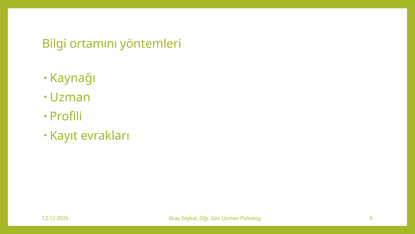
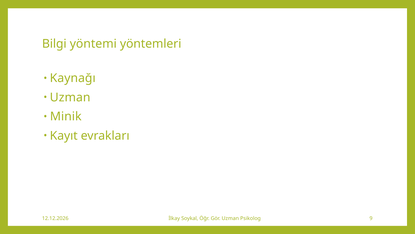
ortamını: ortamını -> yöntemi
Profili: Profili -> Minik
